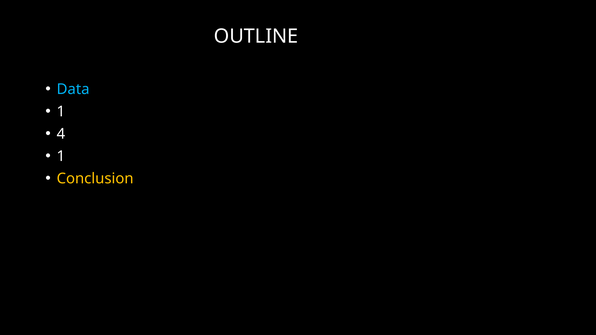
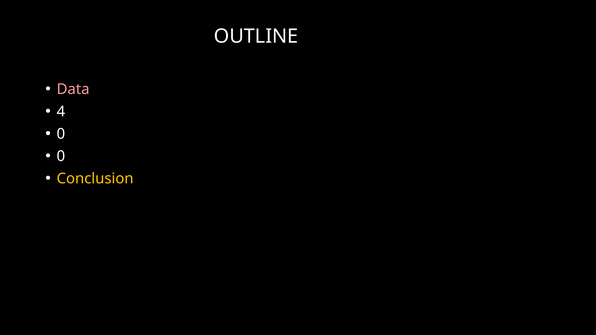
Data colour: light blue -> pink
1 at (61, 112): 1 -> 4
4 at (61, 134): 4 -> 0
1 at (61, 156): 1 -> 0
